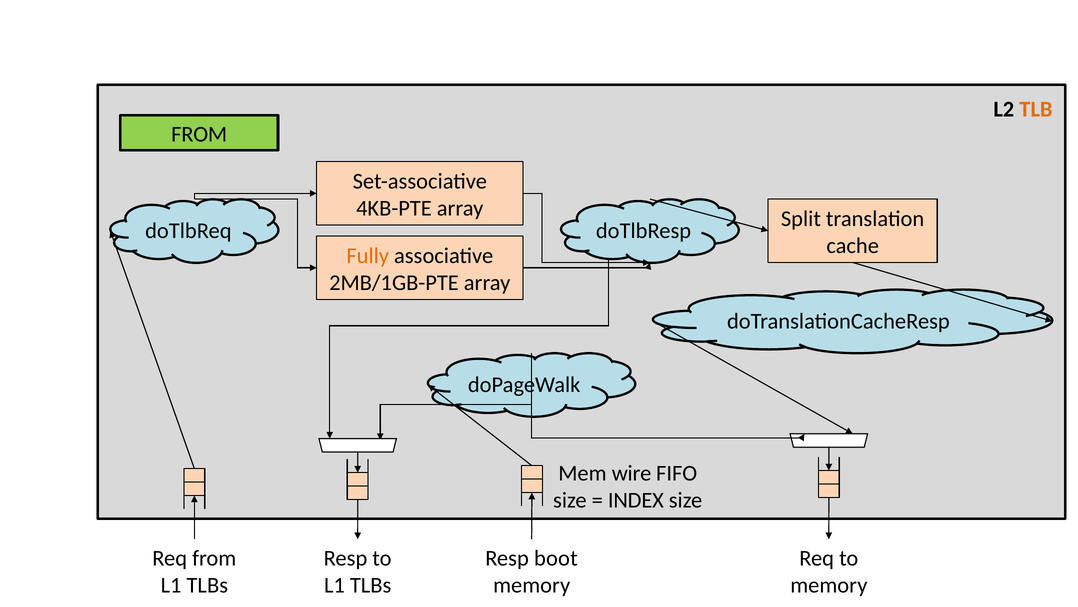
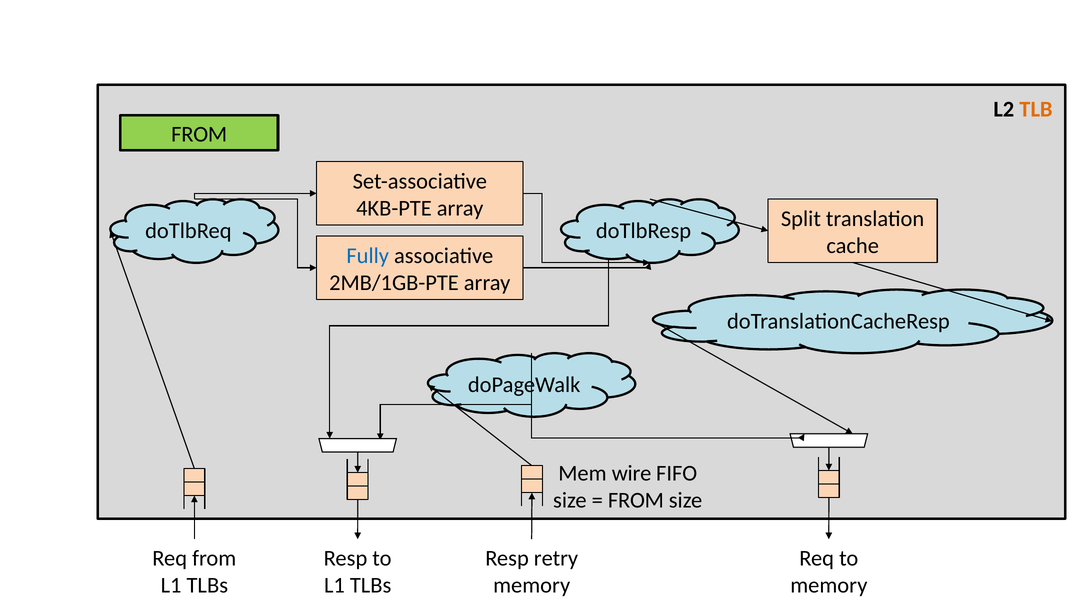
Fully colour: orange -> blue
INDEX at (636, 500): INDEX -> FROM
boot: boot -> retry
